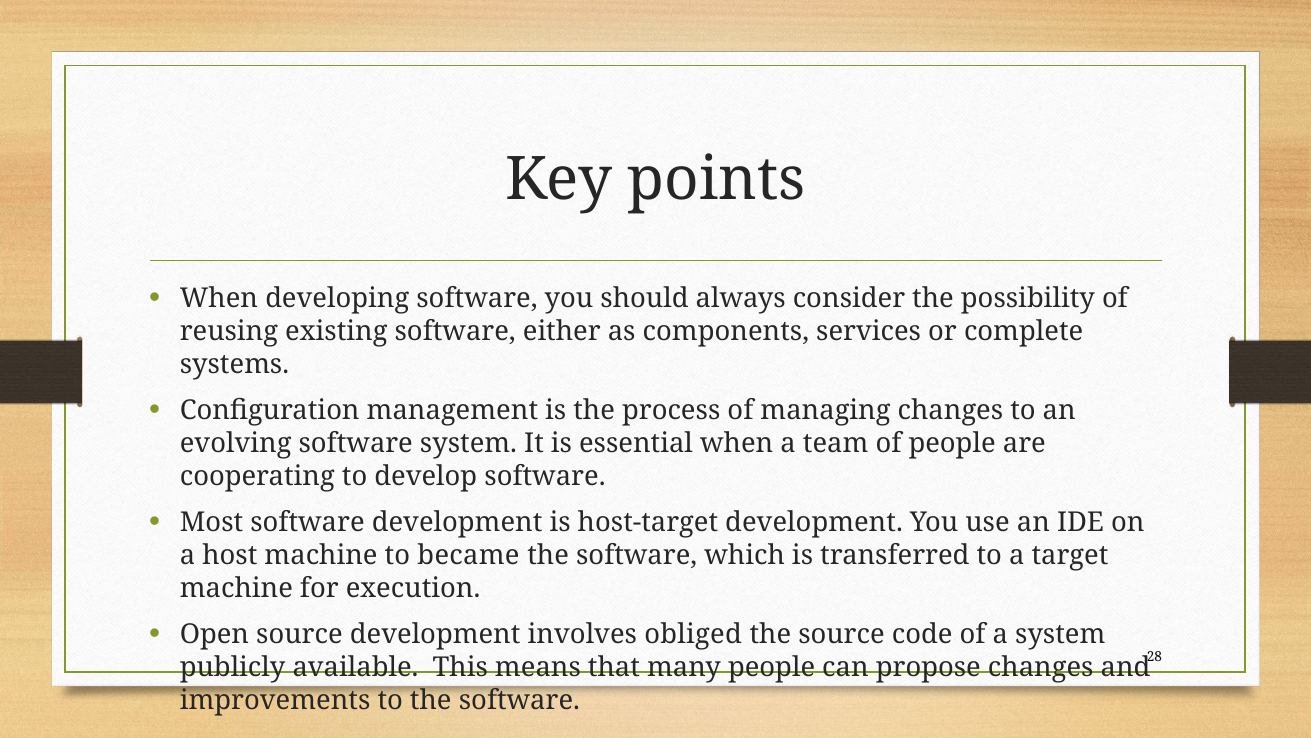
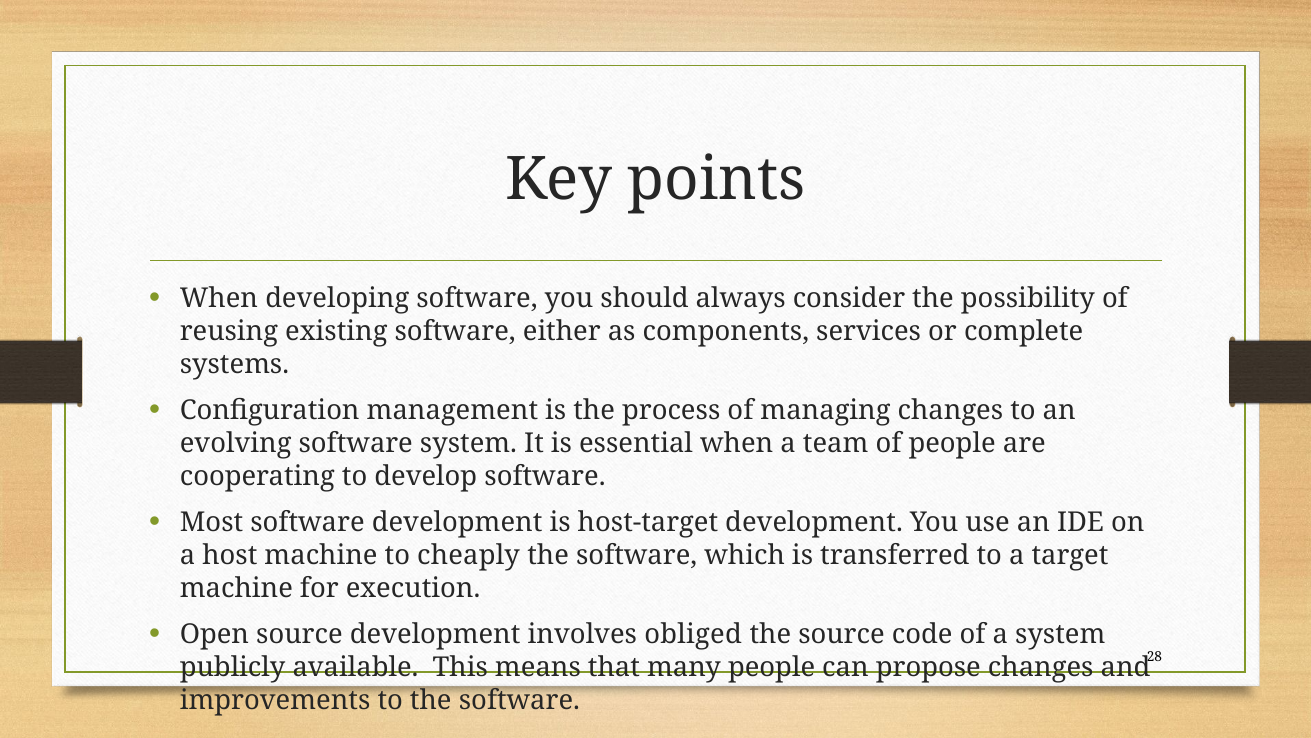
became: became -> cheaply
